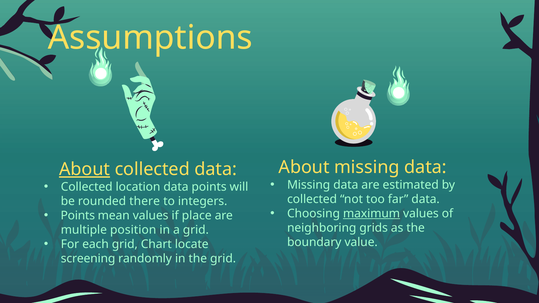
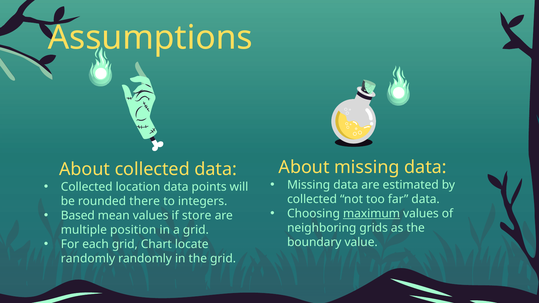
About at (85, 169) underline: present -> none
Points at (78, 216): Points -> Based
place: place -> store
screening at (88, 259): screening -> randomly
